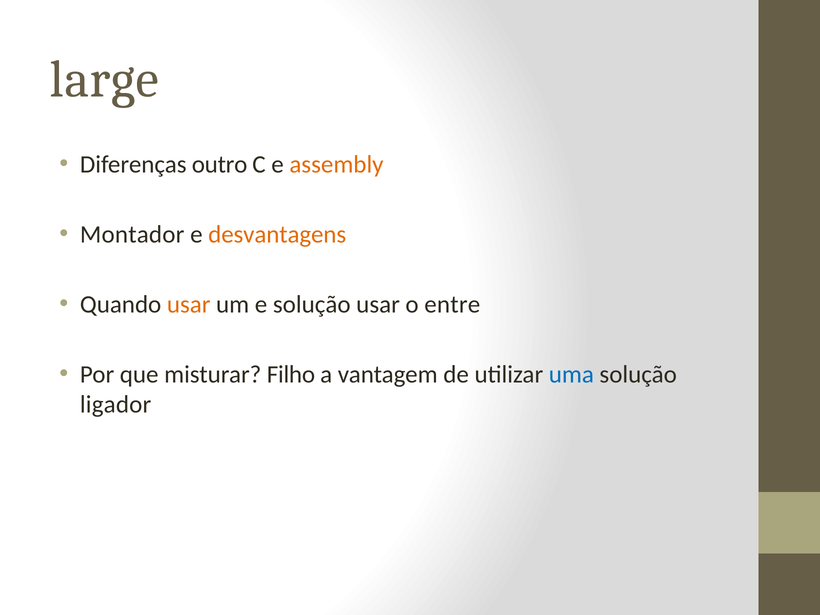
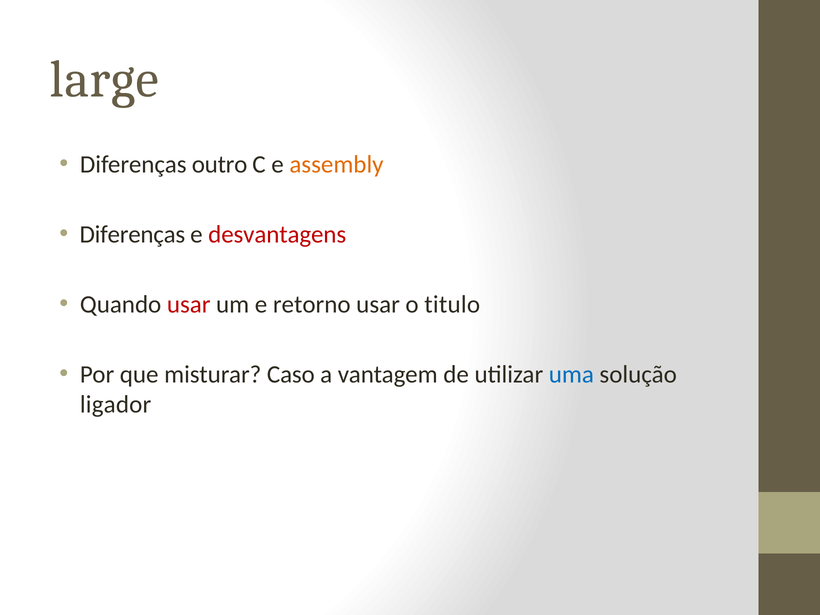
Montador at (132, 234): Montador -> Diferenças
desvantagens colour: orange -> red
usar at (189, 304) colour: orange -> red
e solução: solução -> retorno
entre: entre -> titulo
Filho: Filho -> Caso
